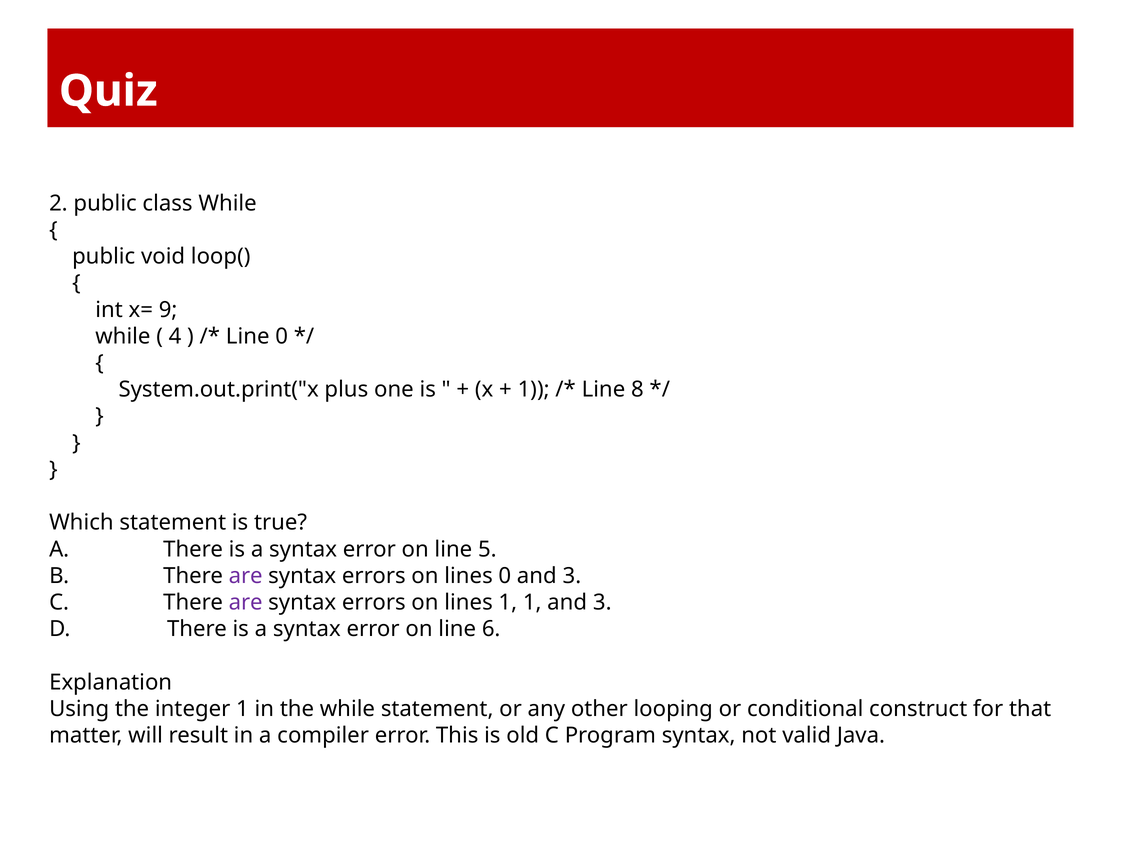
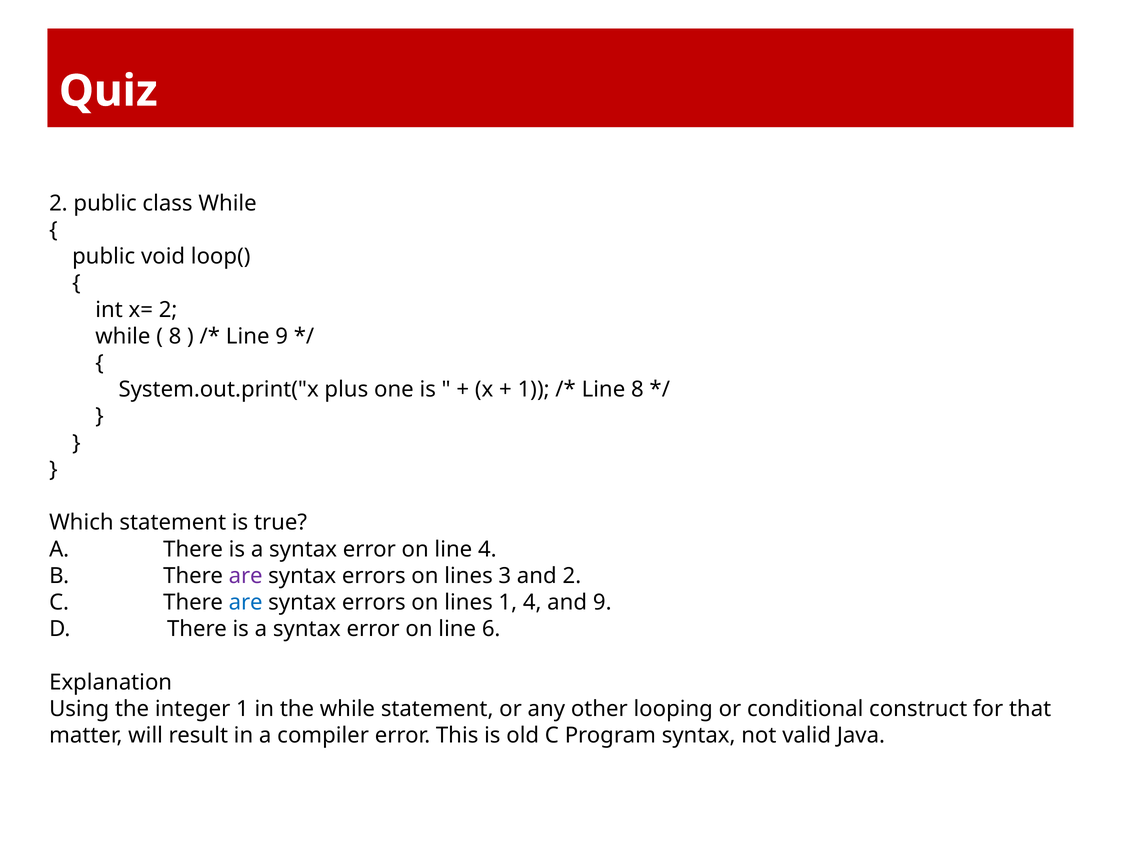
x= 9: 9 -> 2
4 at (175, 336): 4 -> 8
Line 0: 0 -> 9
line 5: 5 -> 4
lines 0: 0 -> 3
3 at (572, 576): 3 -> 2
are at (246, 602) colour: purple -> blue
1 1: 1 -> 4
3 at (602, 602): 3 -> 9
